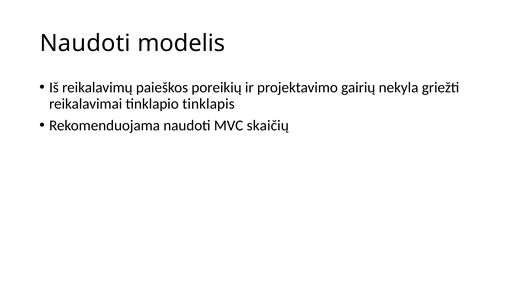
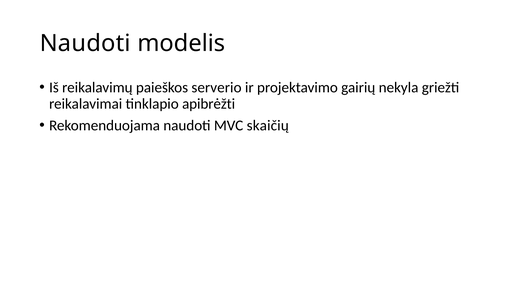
poreikių: poreikių -> serverio
tinklapis: tinklapis -> apibrėžti
